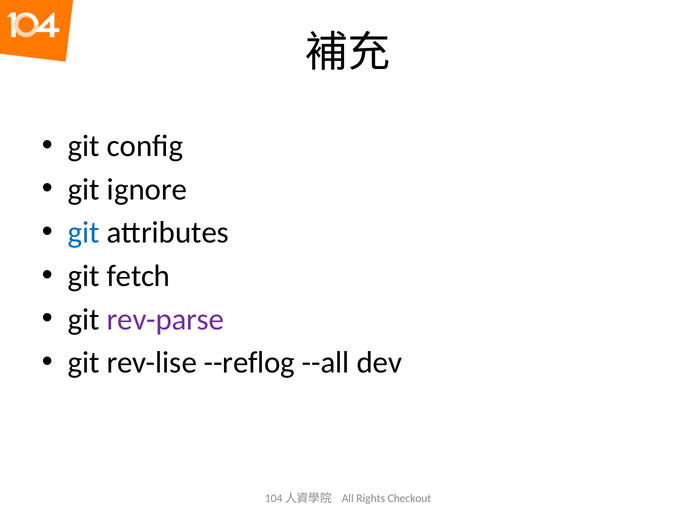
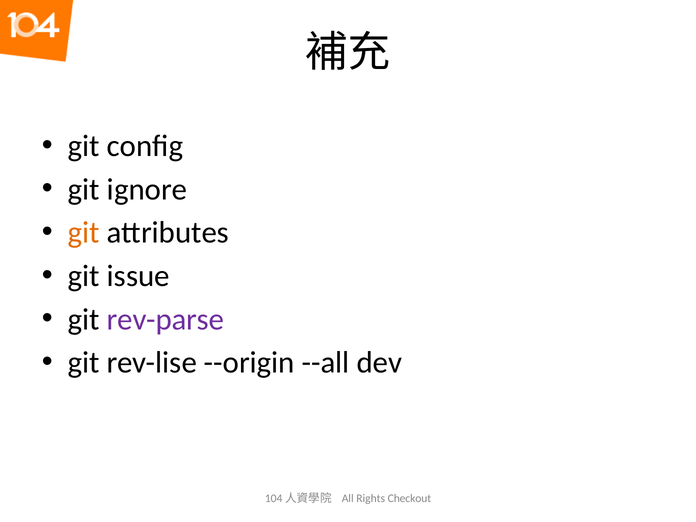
git at (84, 233) colour: blue -> orange
fetch: fetch -> issue
--reflog: --reflog -> --origin
